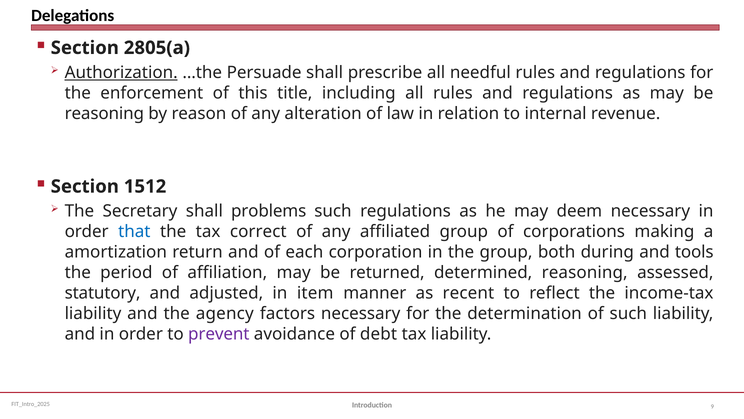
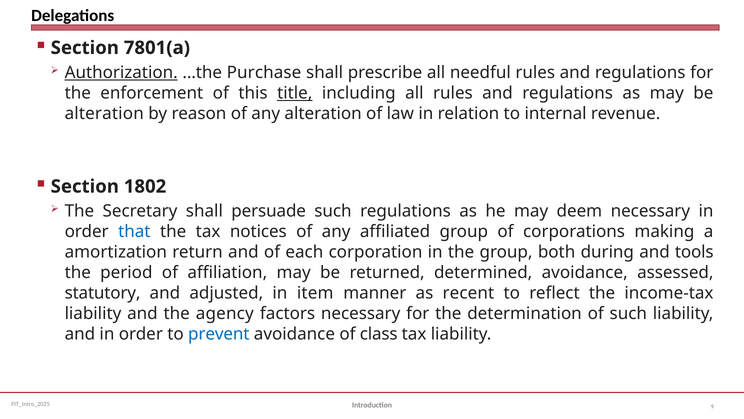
2805(a: 2805(a -> 7801(a
Persuade: Persuade -> Purchase
title underline: none -> present
reasoning at (104, 113): reasoning -> alteration
1512: 1512 -> 1802
problems: problems -> persuade
correct: correct -> notices
determined reasoning: reasoning -> avoidance
prevent colour: purple -> blue
debt: debt -> class
